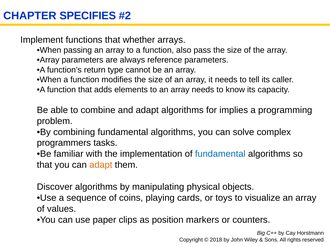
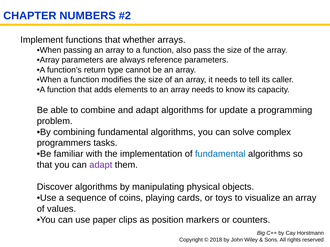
SPECIFIES: SPECIFIES -> NUMBERS
implies: implies -> update
adapt at (101, 165) colour: orange -> purple
